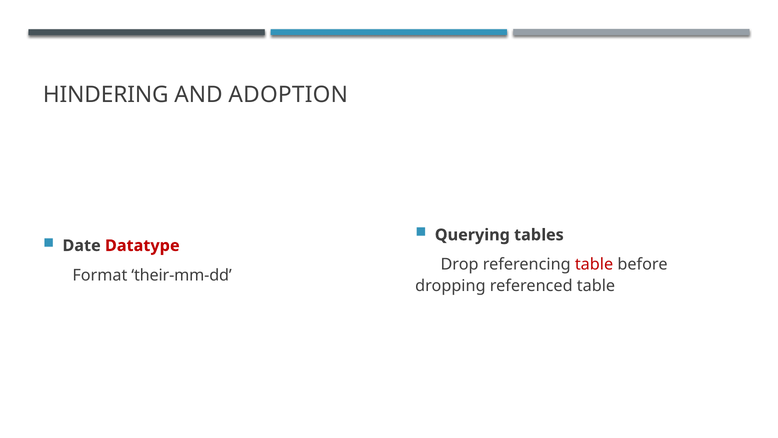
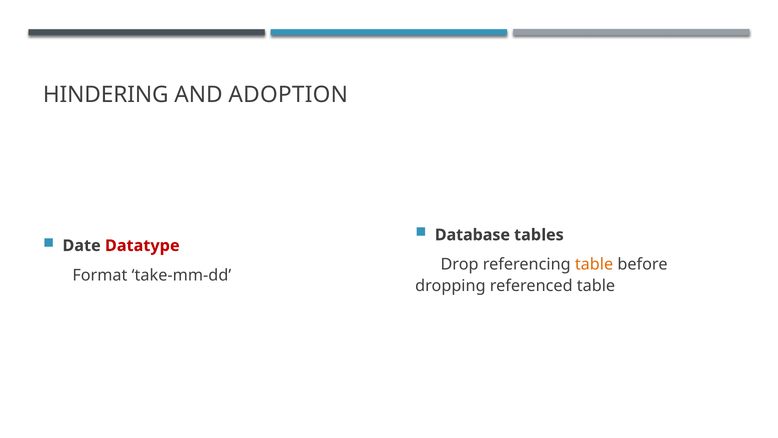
Querying: Querying -> Database
table at (594, 264) colour: red -> orange
their-mm-dd: their-mm-dd -> take-mm-dd
